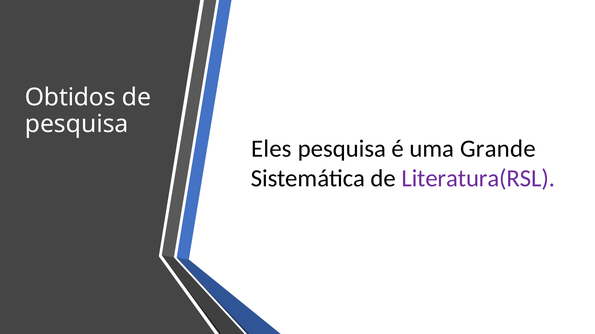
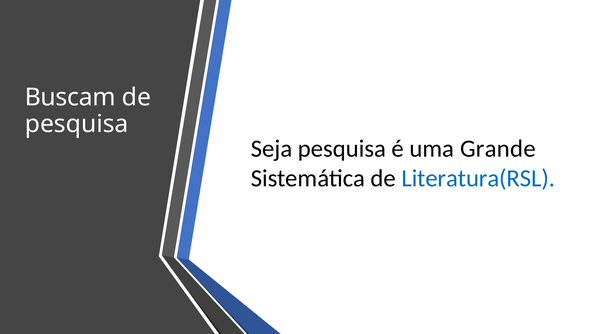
Obtidos: Obtidos -> Buscam
Eles: Eles -> Seja
Literatura(RSL colour: purple -> blue
